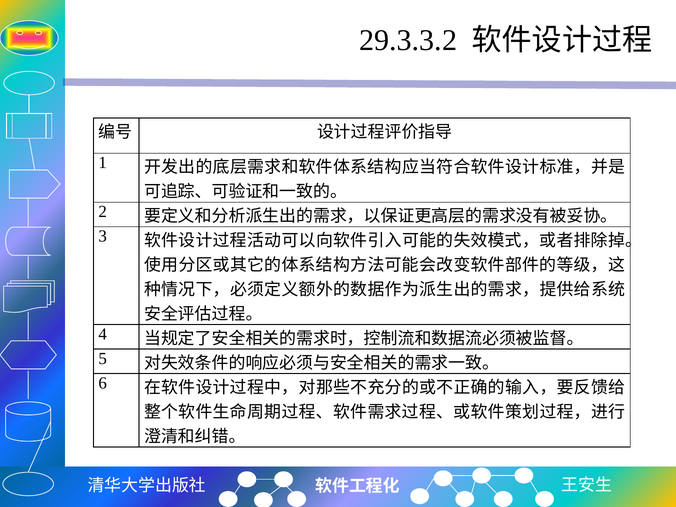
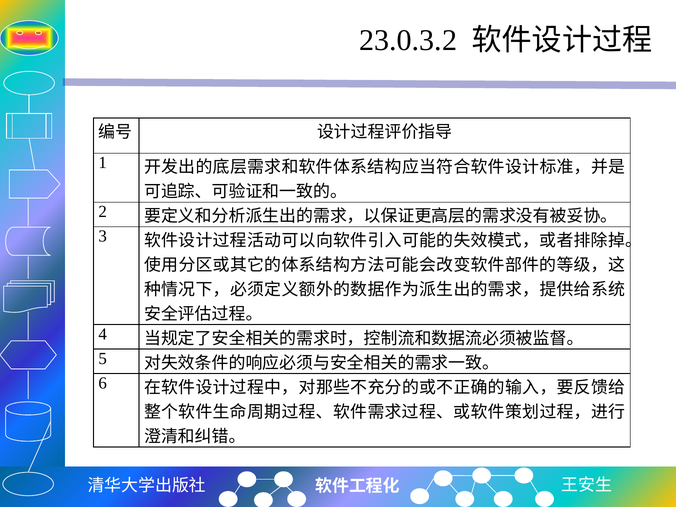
29.3.3.2: 29.3.3.2 -> 23.0.3.2
